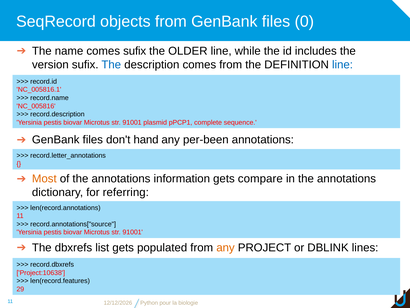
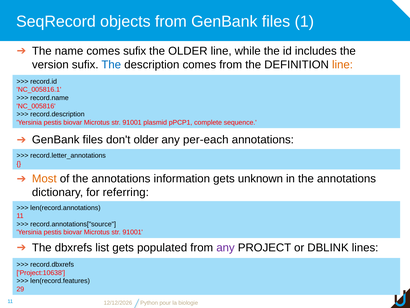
0: 0 -> 1
line at (343, 65) colour: blue -> orange
don't hand: hand -> older
per-been: per-been -> per-each
compare: compare -> unknown
any at (226, 247) colour: orange -> purple
